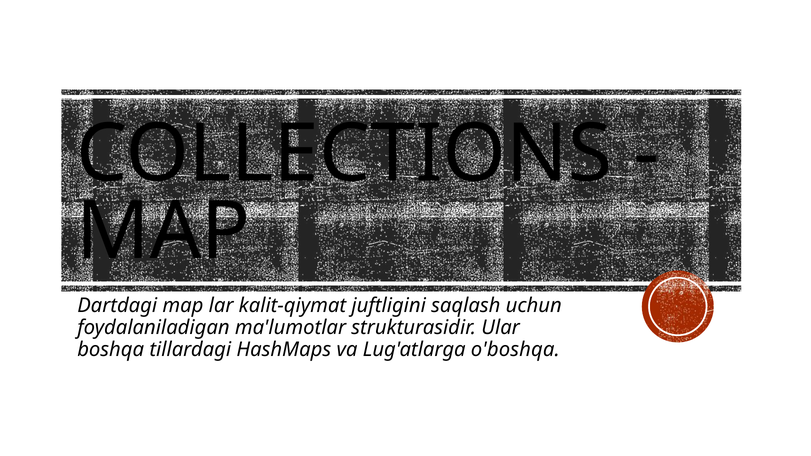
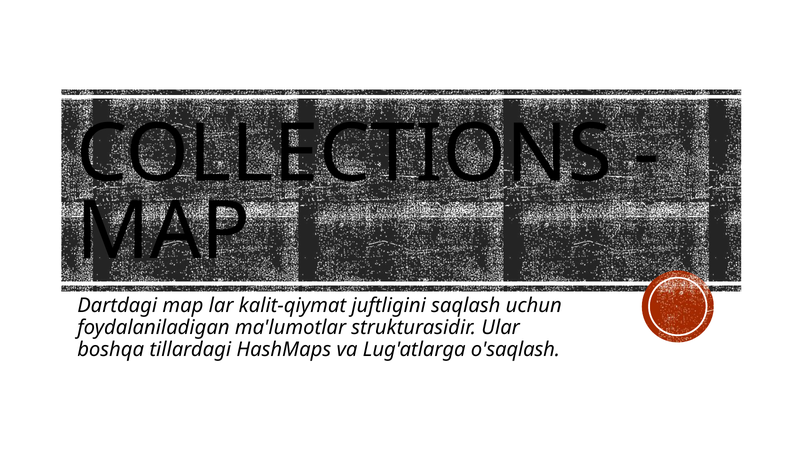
o'boshqa: o'boshqa -> o'saqlash
